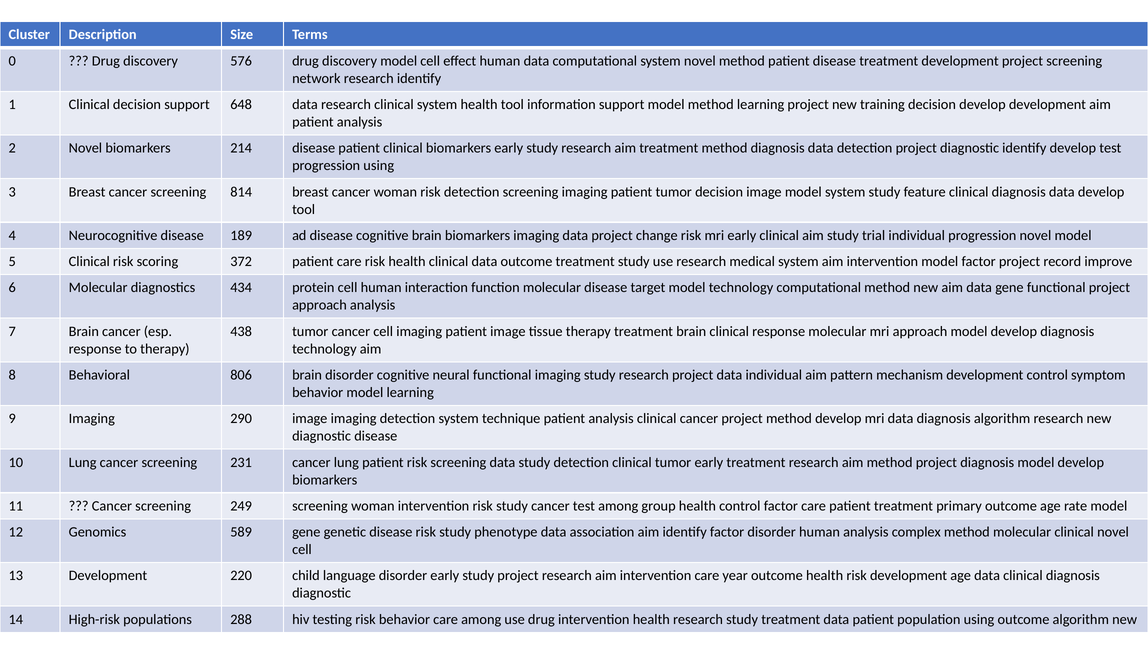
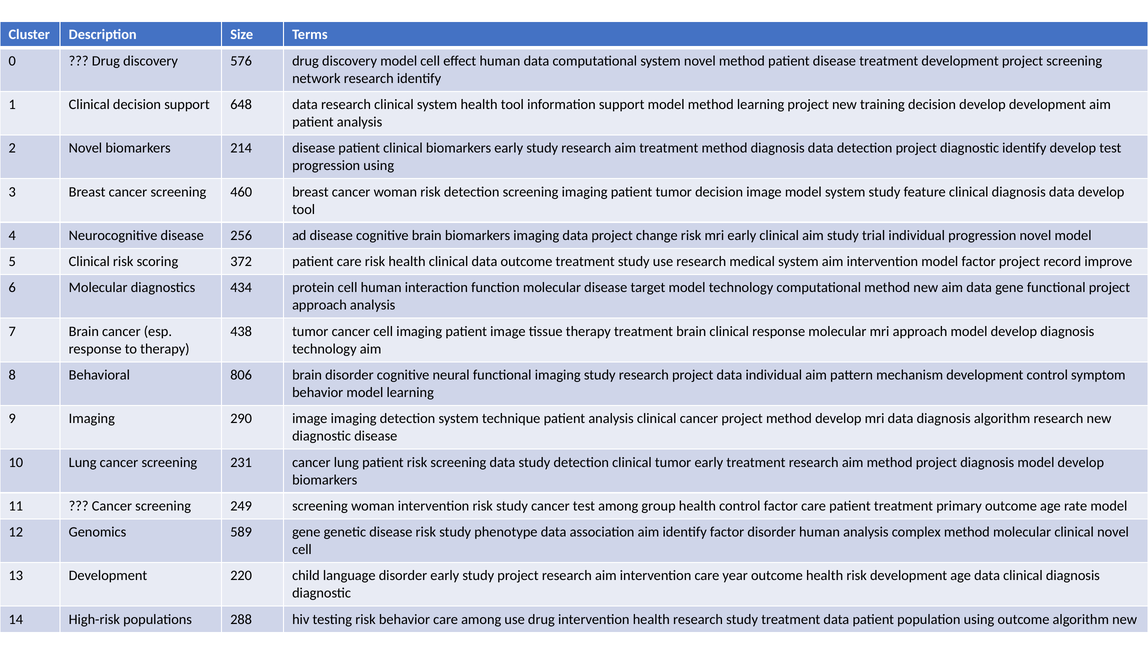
814: 814 -> 460
189: 189 -> 256
